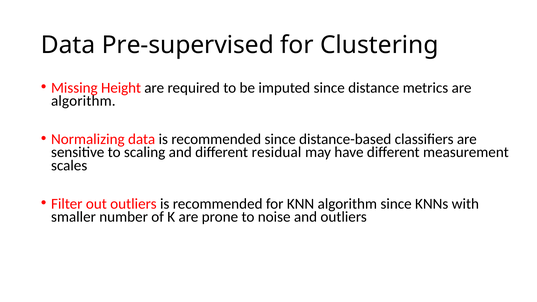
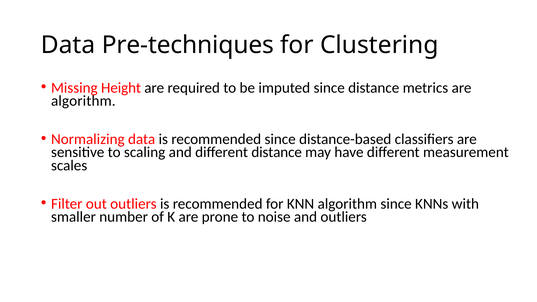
Pre-supervised: Pre-supervised -> Pre-techniques
different residual: residual -> distance
